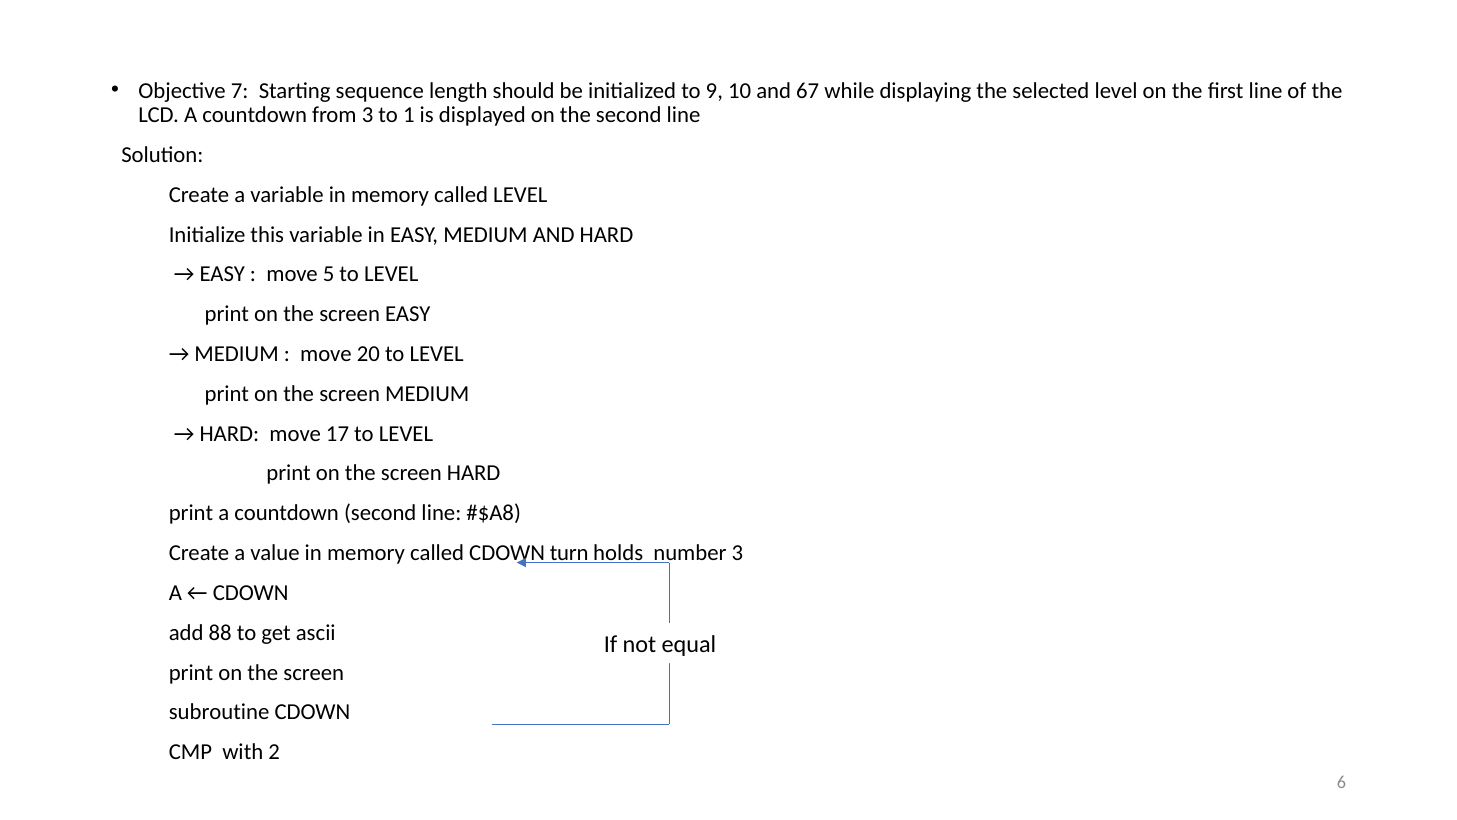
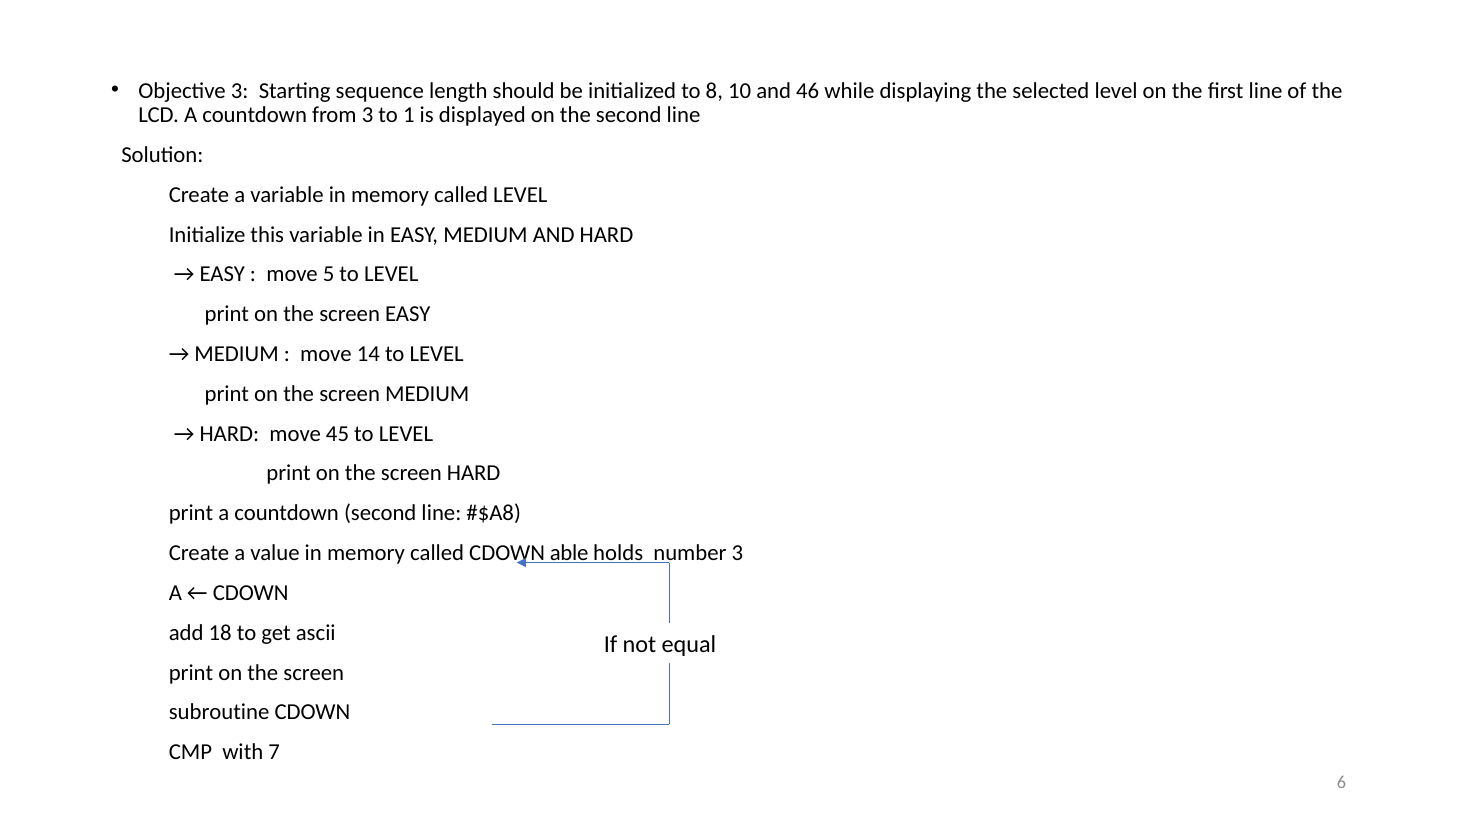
Objective 7: 7 -> 3
9: 9 -> 8
67: 67 -> 46
20: 20 -> 14
17: 17 -> 45
turn: turn -> able
88: 88 -> 18
2: 2 -> 7
